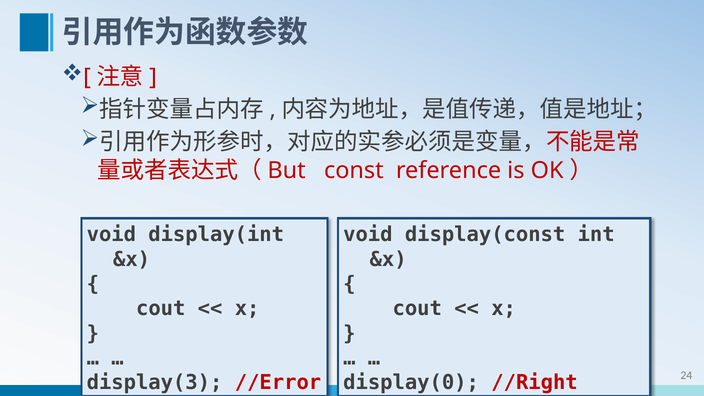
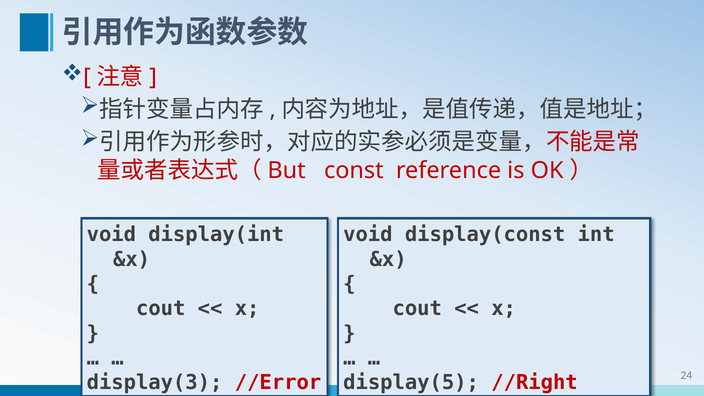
display(0: display(0 -> display(5
